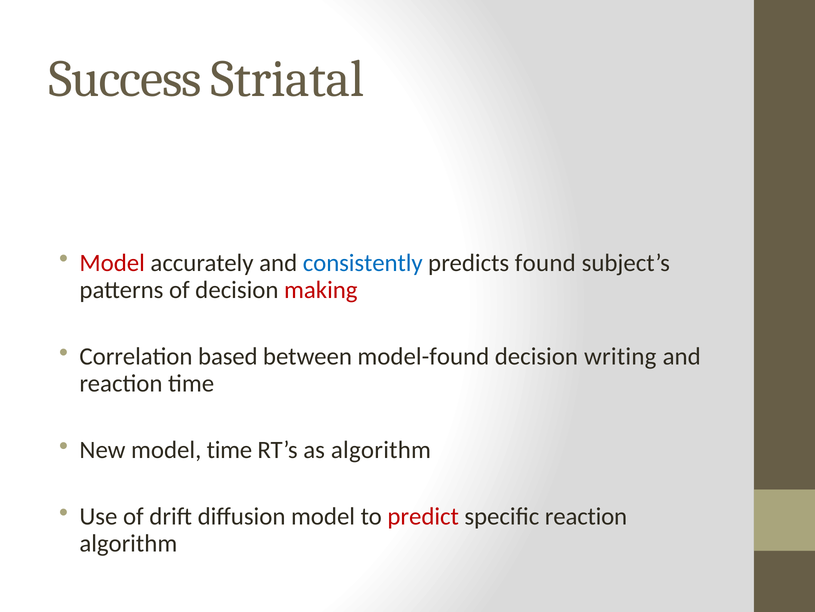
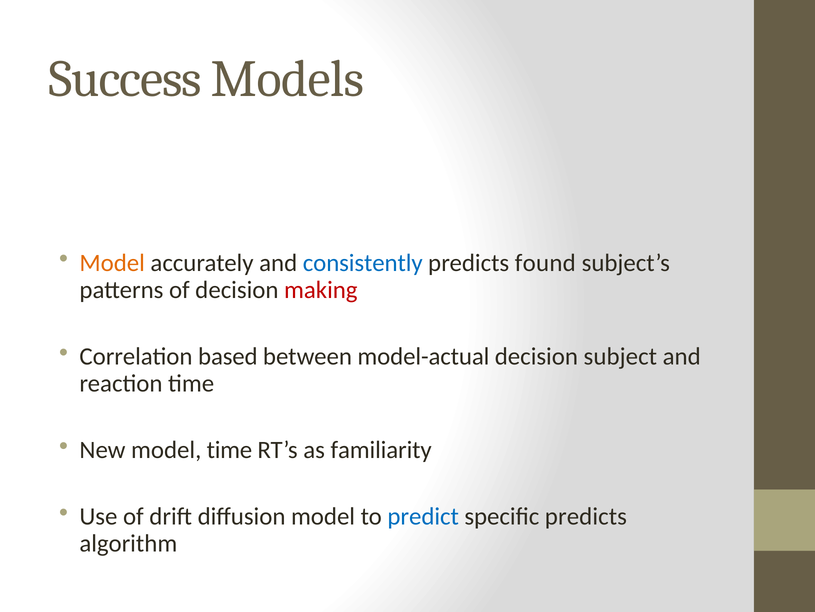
Striatal: Striatal -> Models
Model at (112, 263) colour: red -> orange
model-found: model-found -> model-actual
writing: writing -> subject
as algorithm: algorithm -> familiarity
predict colour: red -> blue
specific reaction: reaction -> predicts
